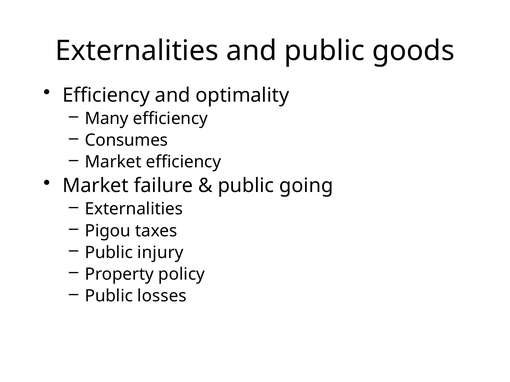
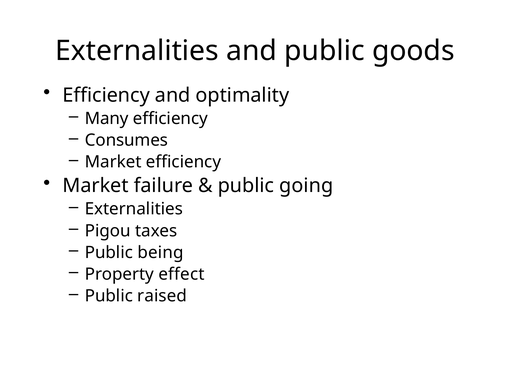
injury: injury -> being
policy: policy -> effect
losses: losses -> raised
